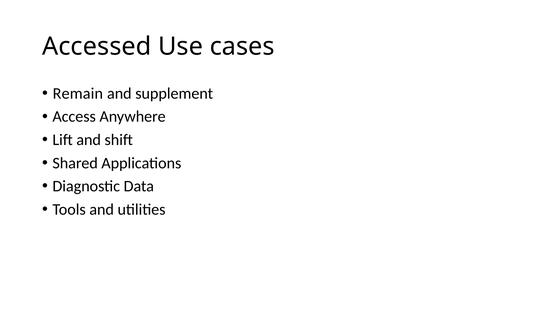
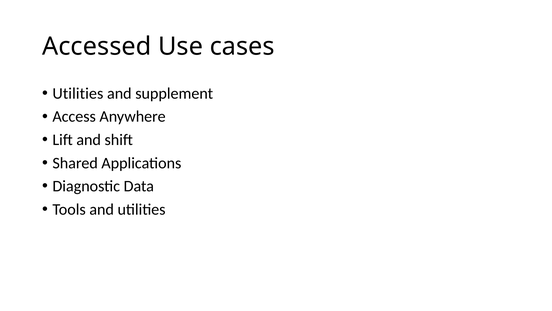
Remain at (78, 93): Remain -> Utilities
